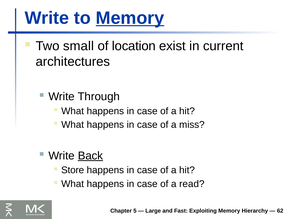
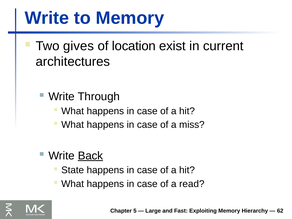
Memory at (130, 18) underline: present -> none
small: small -> gives
Store: Store -> State
